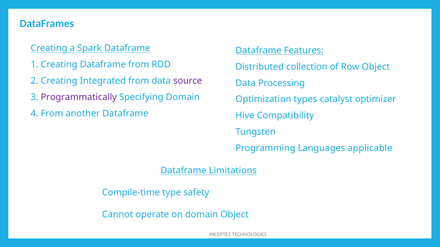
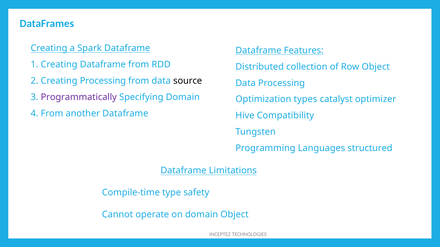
Creating Integrated: Integrated -> Processing
source colour: purple -> black
applicable: applicable -> structured
